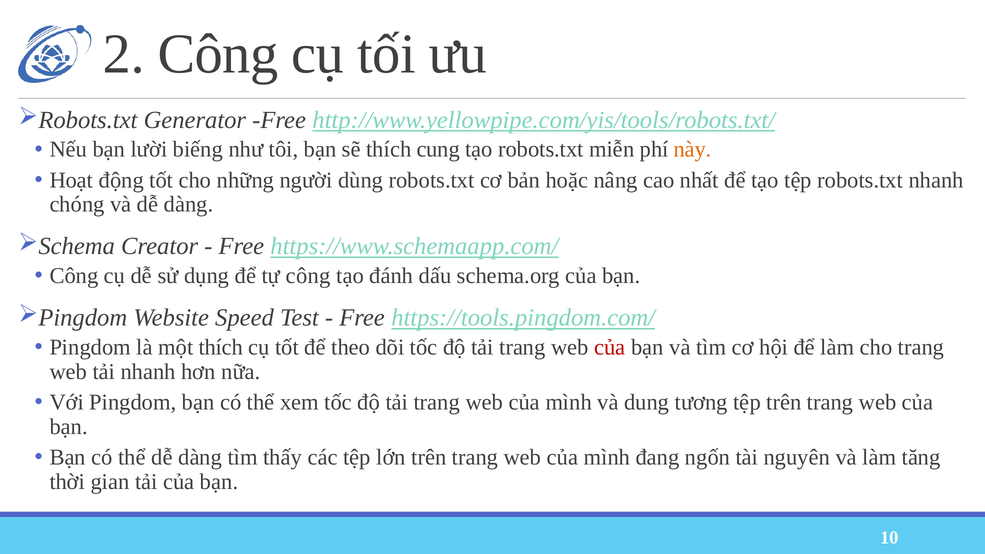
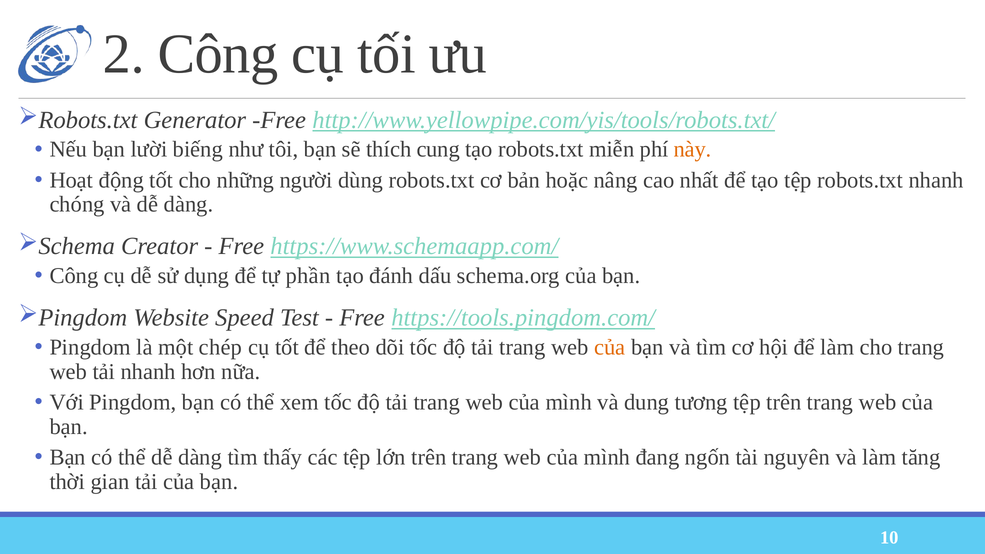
tự công: công -> phần
một thích: thích -> chép
của at (610, 347) colour: red -> orange
